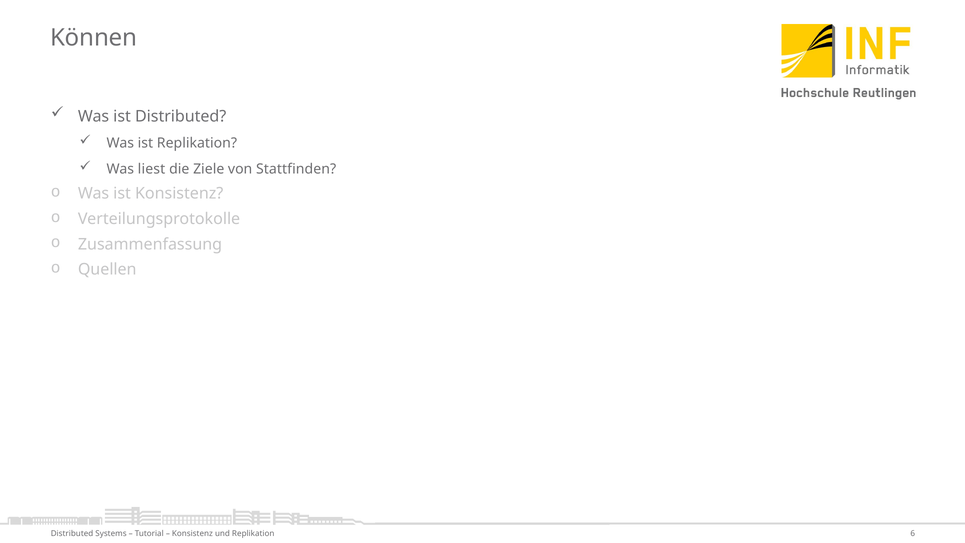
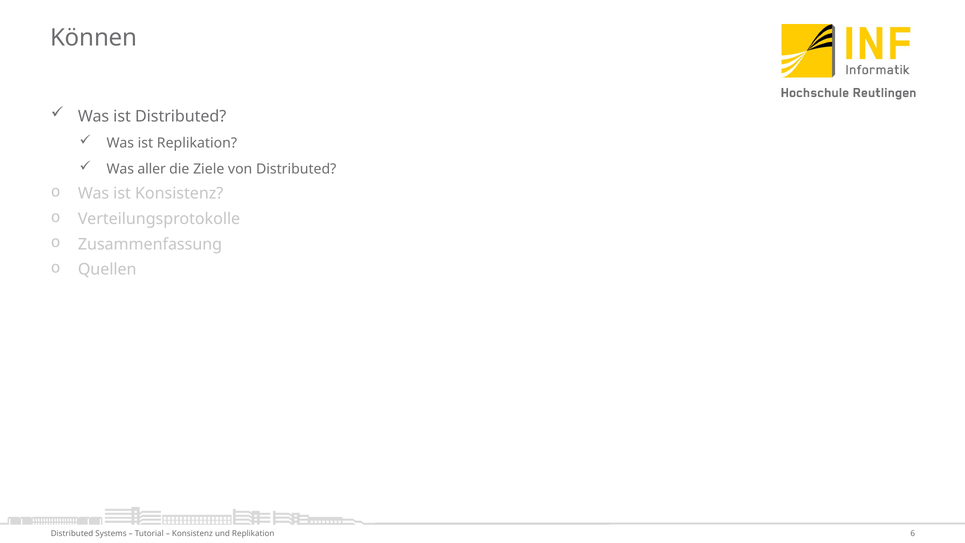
liest: liest -> aller
von Stattfinden: Stattfinden -> Distributed
